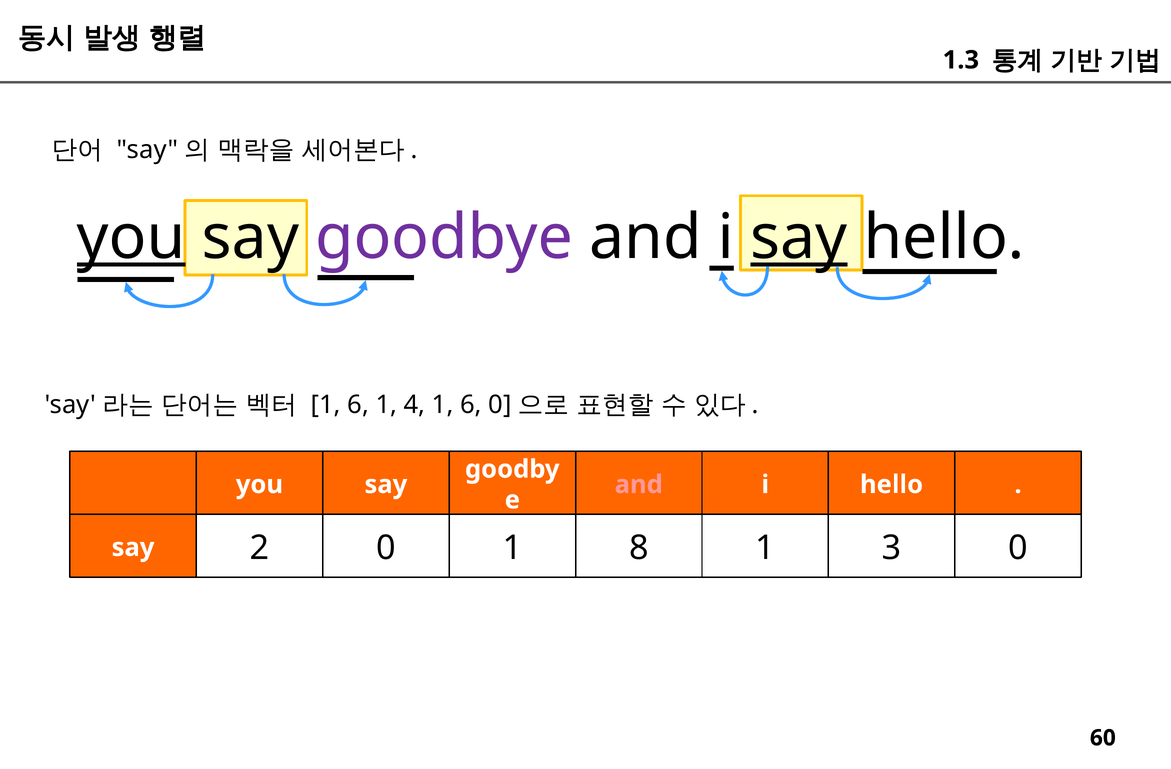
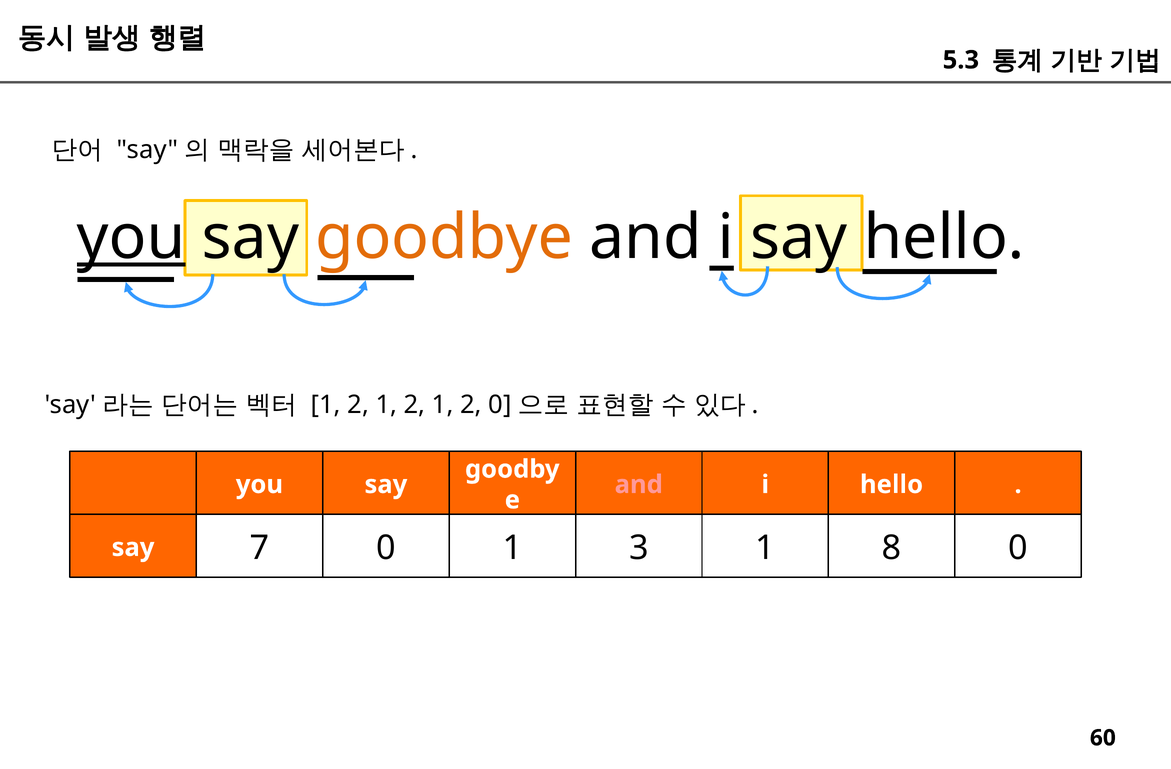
1.3: 1.3 -> 5.3
goodbye colour: purple -> orange
say at (799, 238) underline: present -> none
6 at (358, 405): 6 -> 2
4 at (415, 405): 4 -> 2
6 at (471, 405): 6 -> 2
2: 2 -> 7
8: 8 -> 3
3: 3 -> 8
